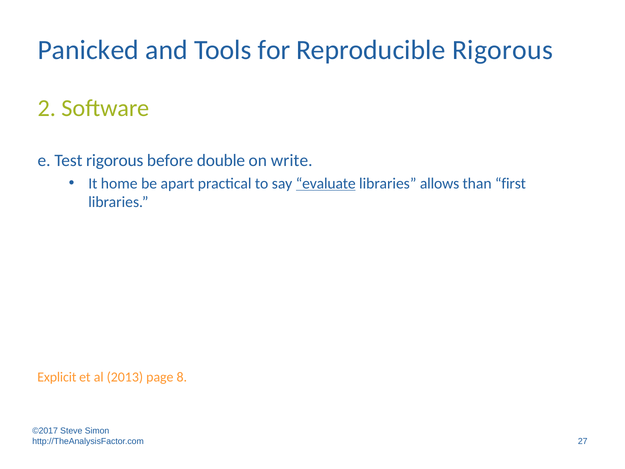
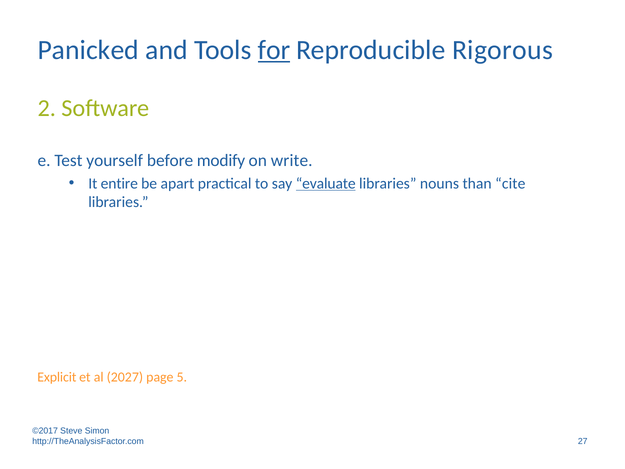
for underline: none -> present
Test rigorous: rigorous -> yourself
double: double -> modify
home: home -> entire
allows: allows -> nouns
first: first -> cite
2013: 2013 -> 2027
8: 8 -> 5
